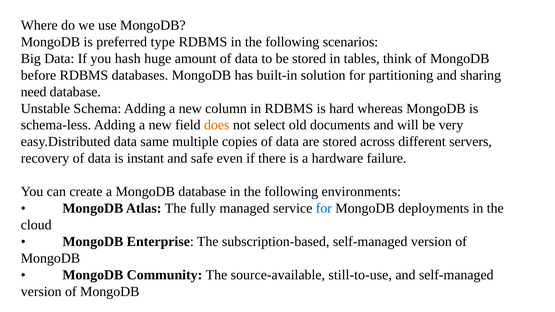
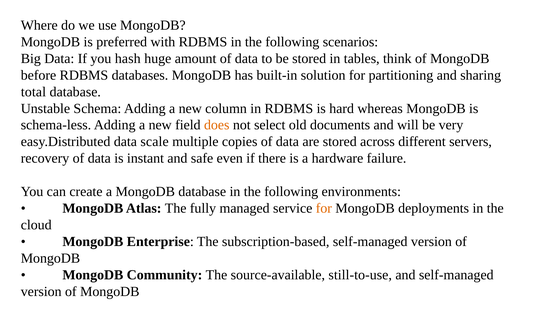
type: type -> with
need: need -> total
same: same -> scale
for at (324, 208) colour: blue -> orange
